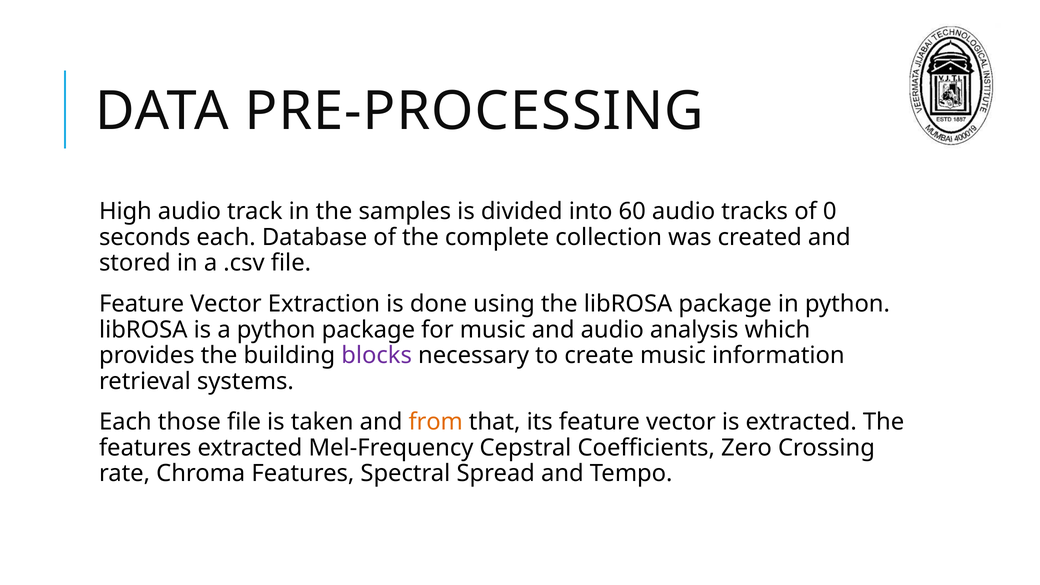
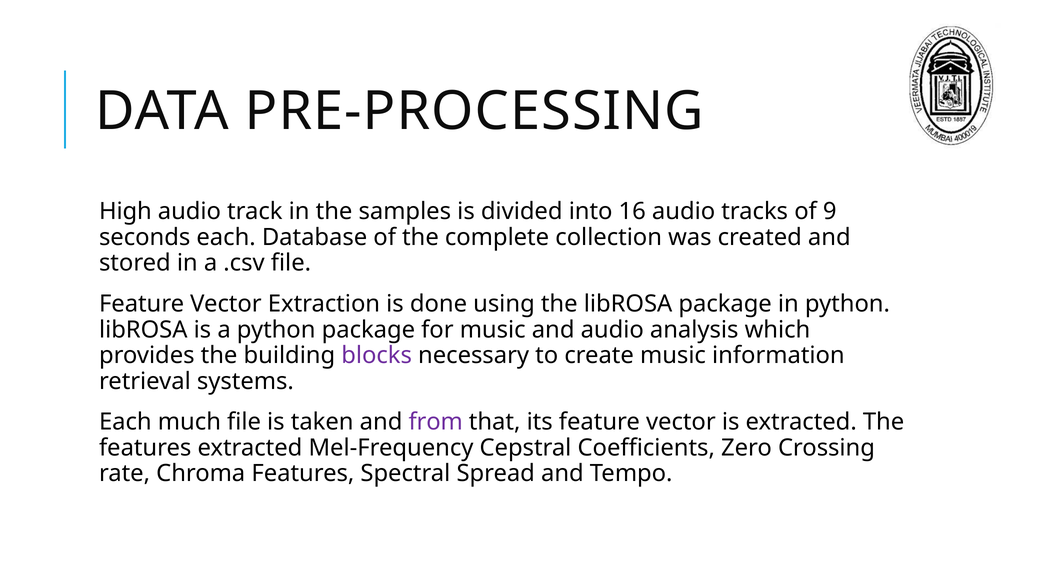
60: 60 -> 16
0: 0 -> 9
those: those -> much
from colour: orange -> purple
